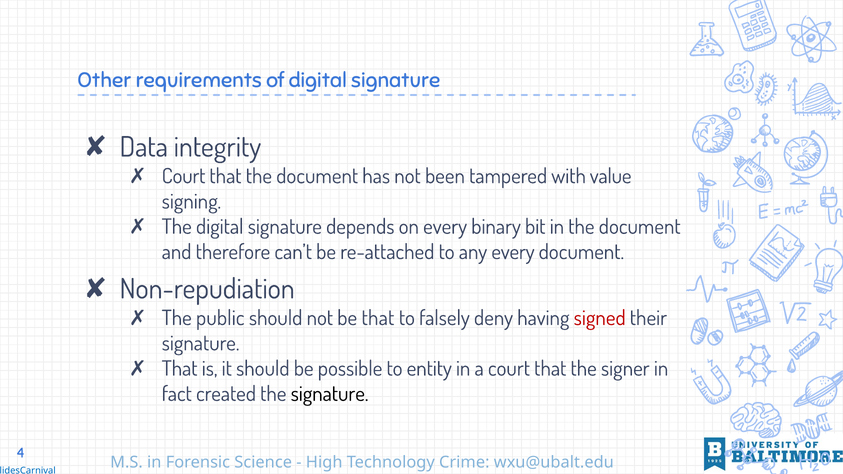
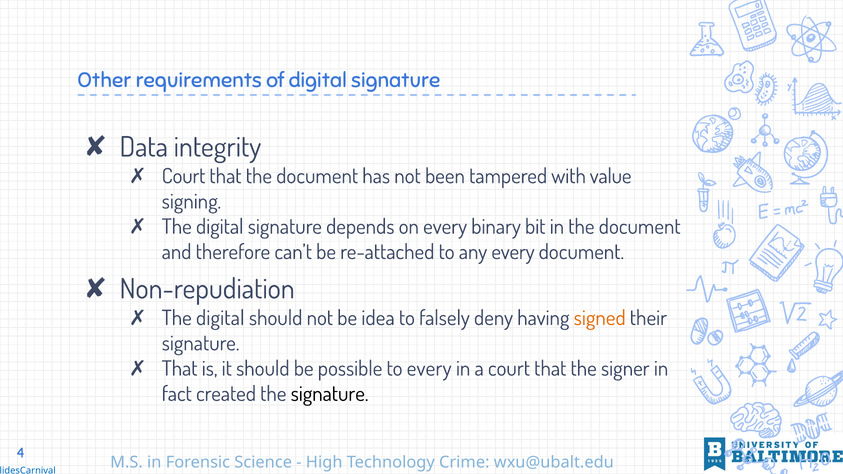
public at (220, 318): public -> digital
be that: that -> idea
signed colour: red -> orange
to entity: entity -> every
